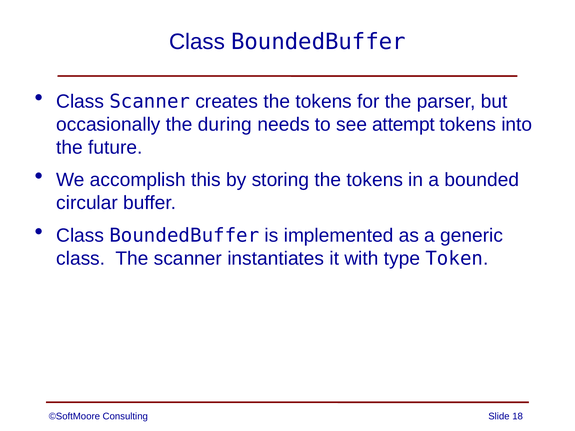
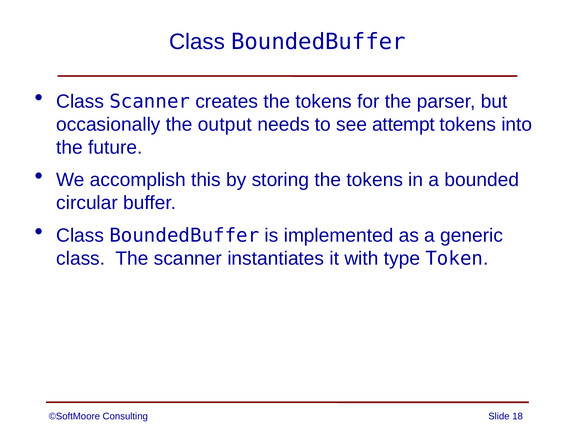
during: during -> output
